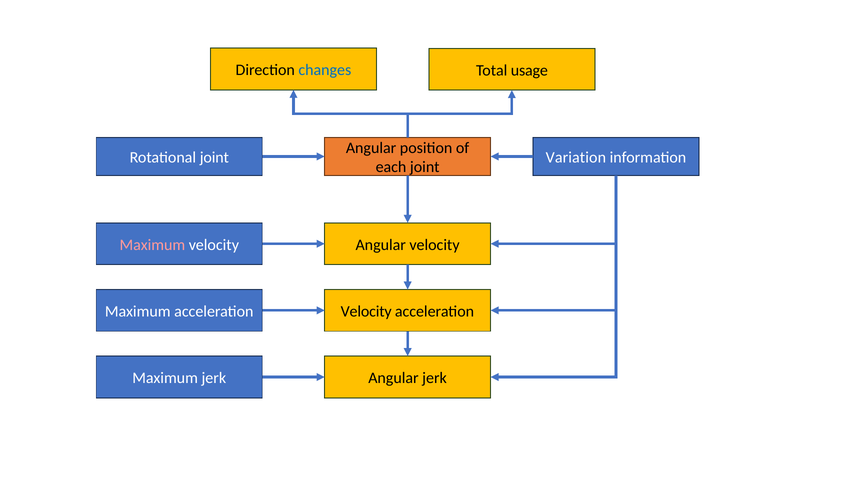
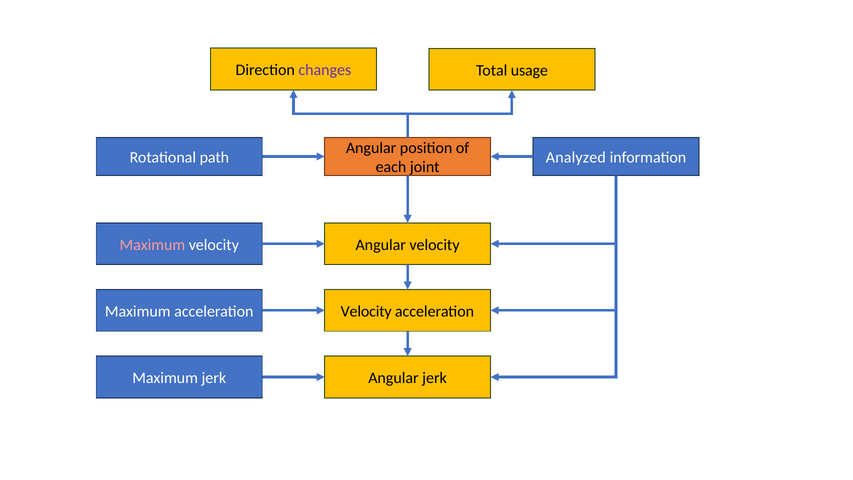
changes colour: blue -> purple
Rotational joint: joint -> path
Variation: Variation -> Analyzed
